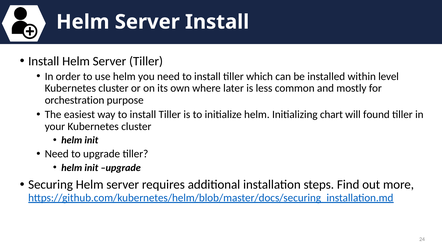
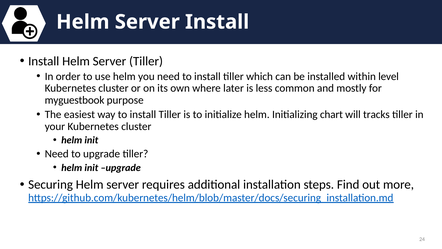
orchestration: orchestration -> myguestbook
found: found -> tracks
